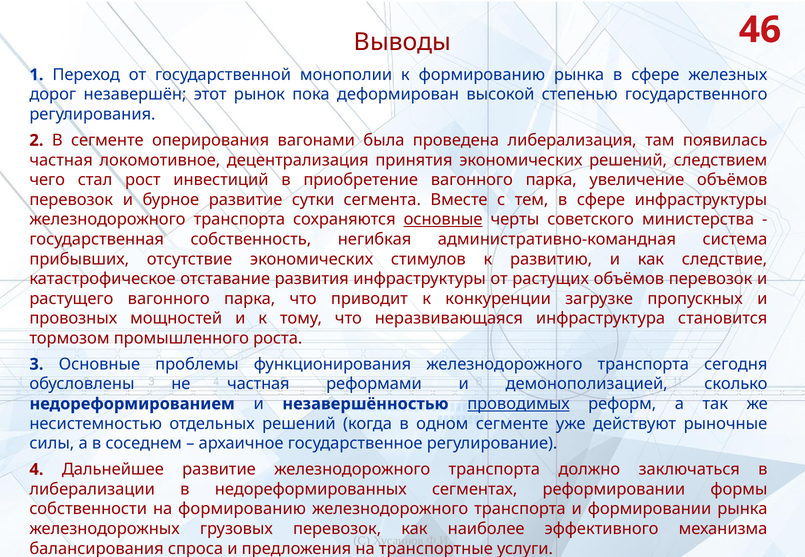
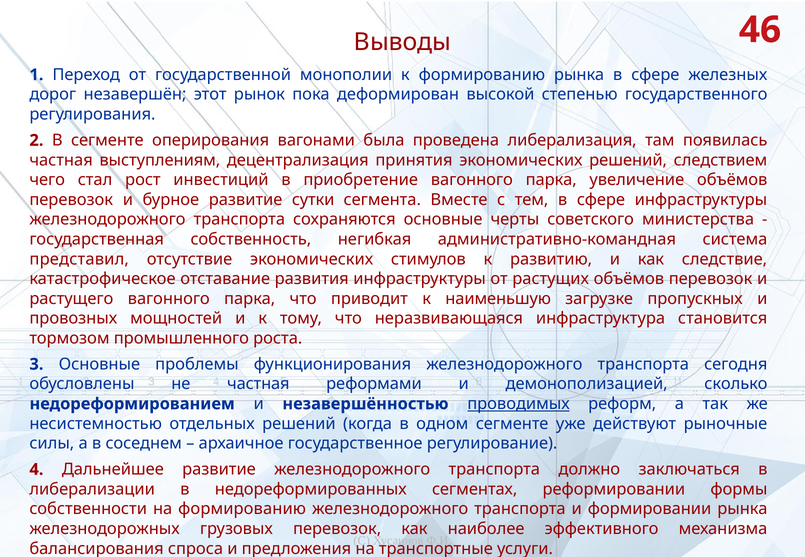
локомотивное: локомотивное -> выступлениям
основные at (443, 220) underline: present -> none
прибывших: прибывших -> представил
конкуренции: конкуренции -> наименьшую
